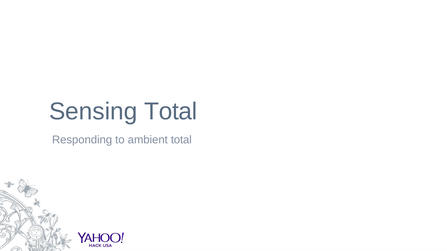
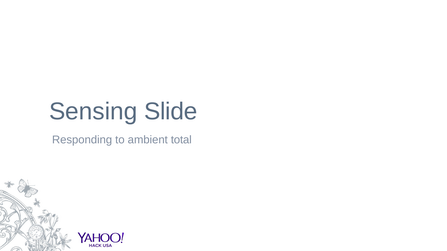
Sensing Total: Total -> Slide
